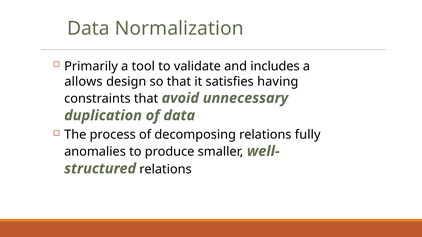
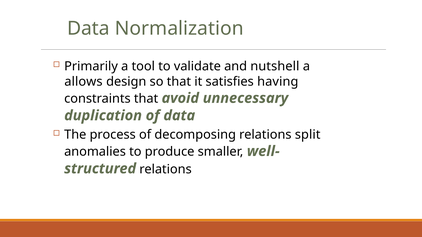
includes: includes -> nutshell
fully: fully -> split
